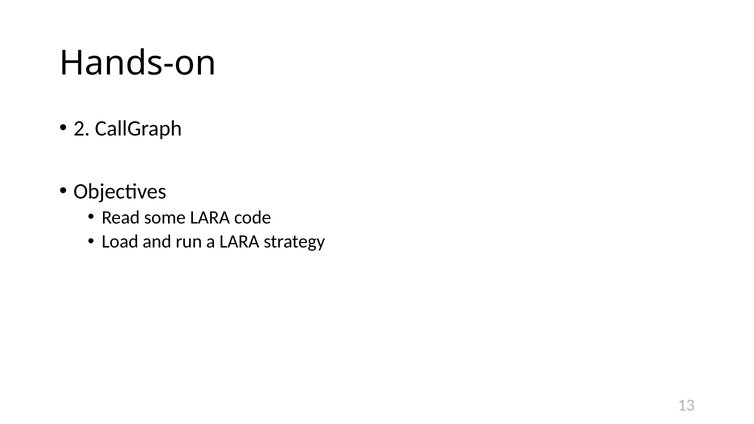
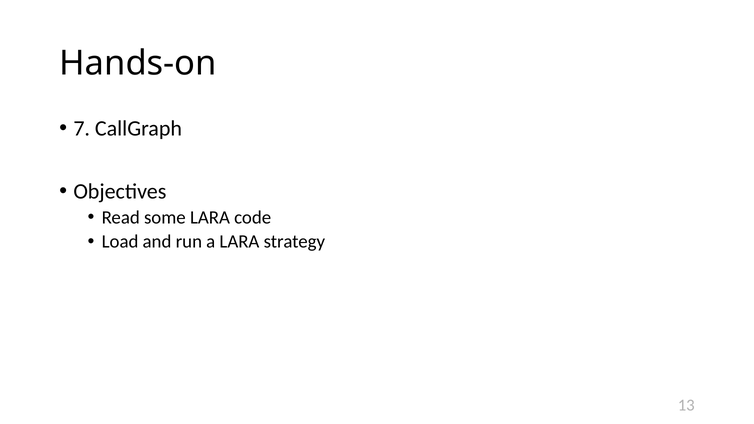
2: 2 -> 7
